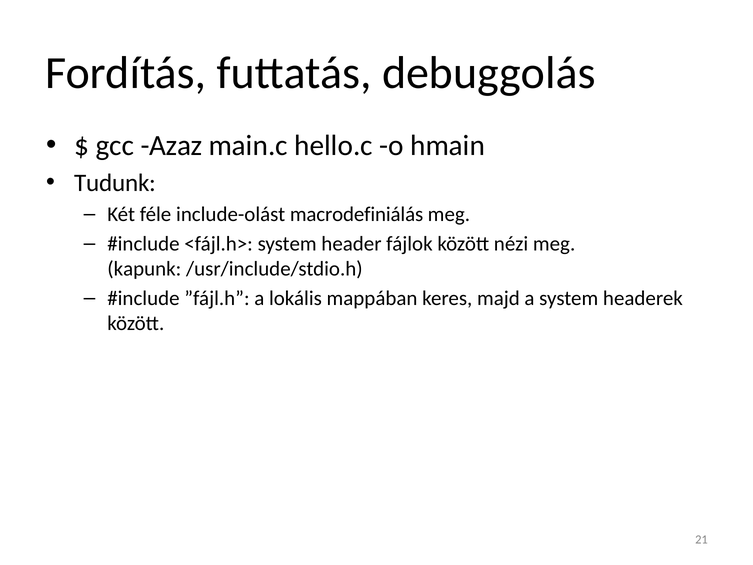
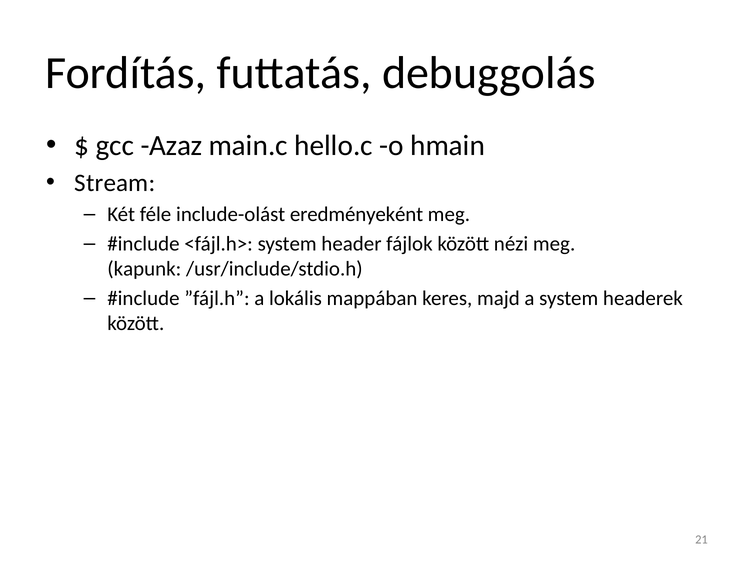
Tudunk: Tudunk -> Stream
macrodefiniálás: macrodefiniálás -> eredményeként
